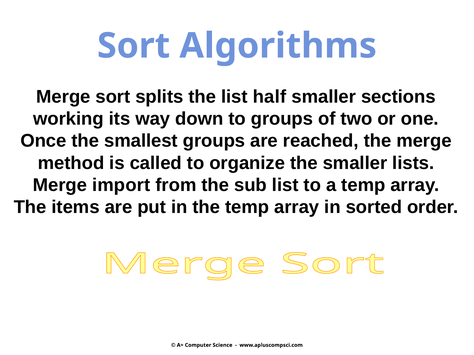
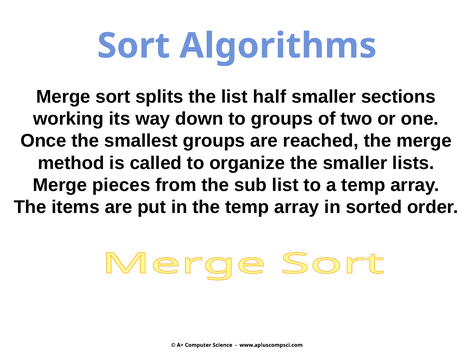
import: import -> pieces
